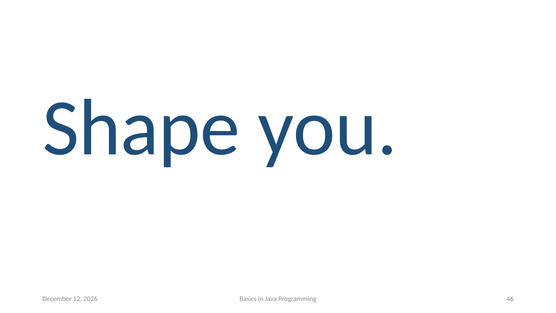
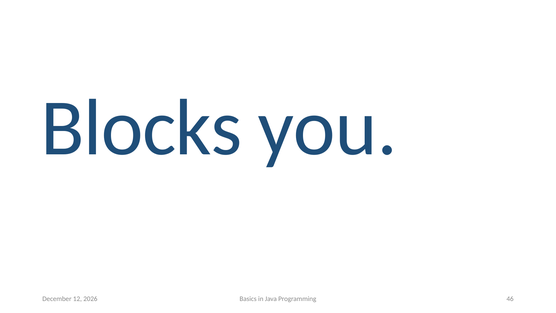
Shape: Shape -> Blocks
